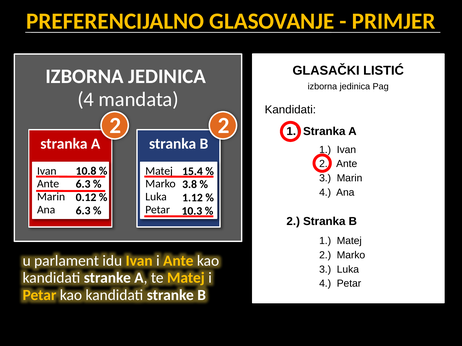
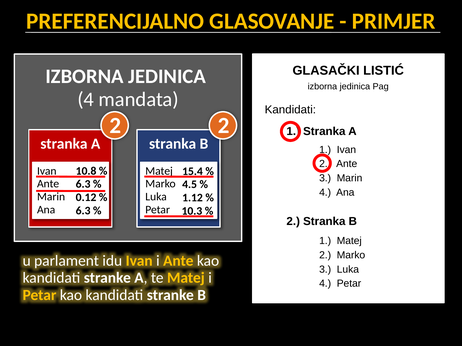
3.8: 3.8 -> 4.5
